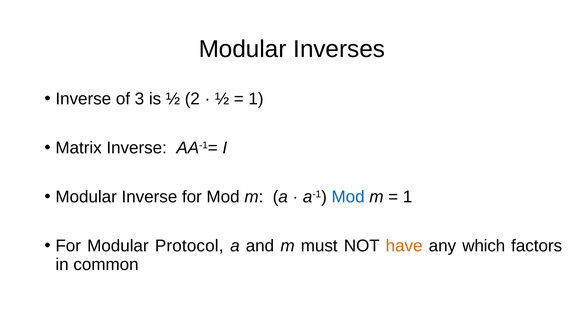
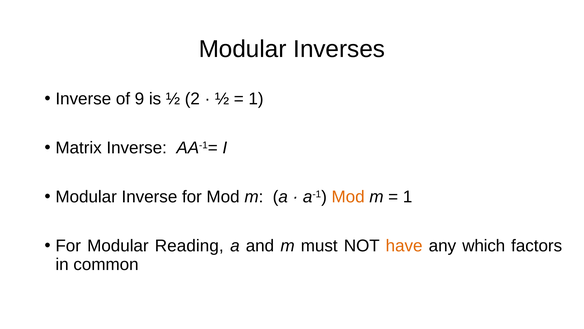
3: 3 -> 9
Mod at (348, 197) colour: blue -> orange
Protocol: Protocol -> Reading
